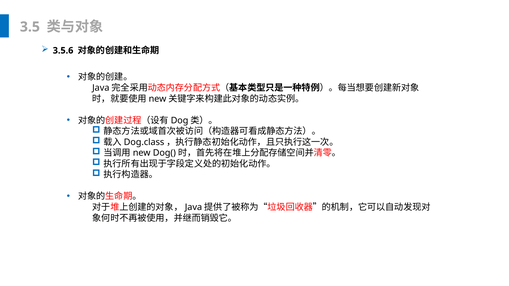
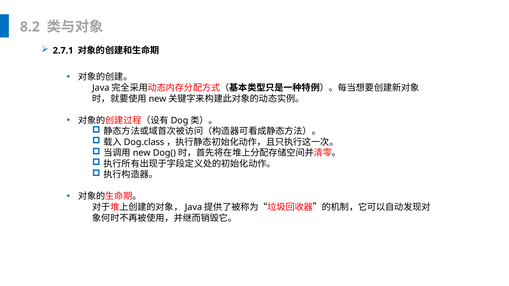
3.5: 3.5 -> 8.2
3.5.6: 3.5.6 -> 2.7.1
